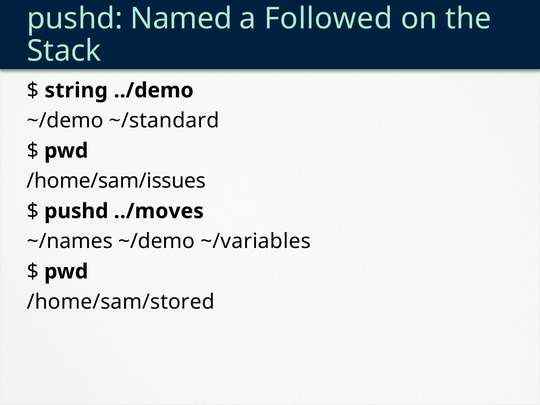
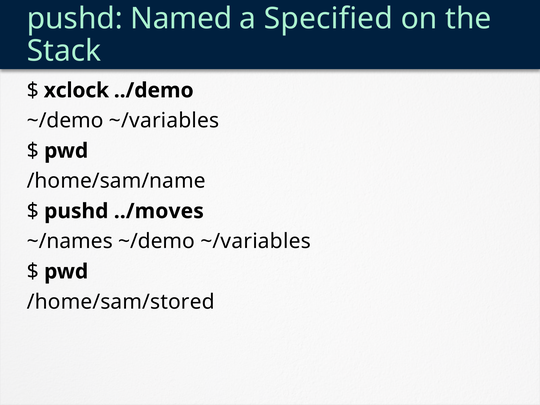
Followed: Followed -> Specified
string: string -> xclock
~/standard at (164, 121): ~/standard -> ~/variables
/home/sam/issues: /home/sam/issues -> /home/sam/name
